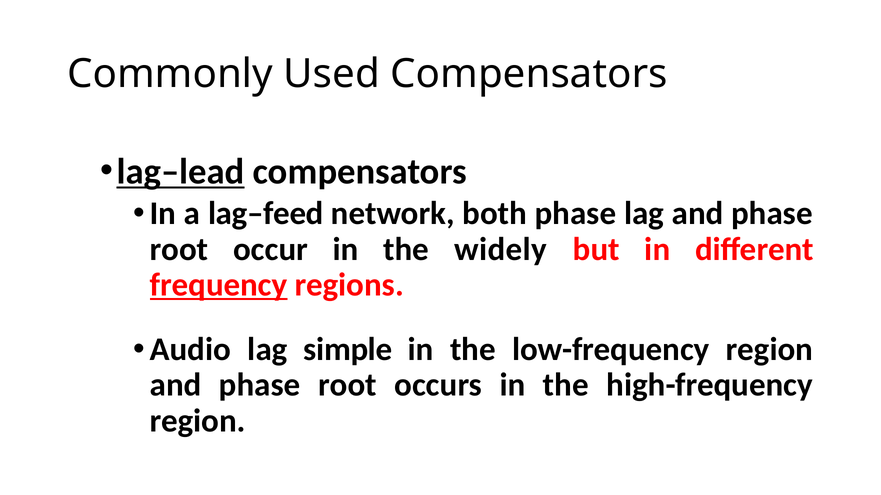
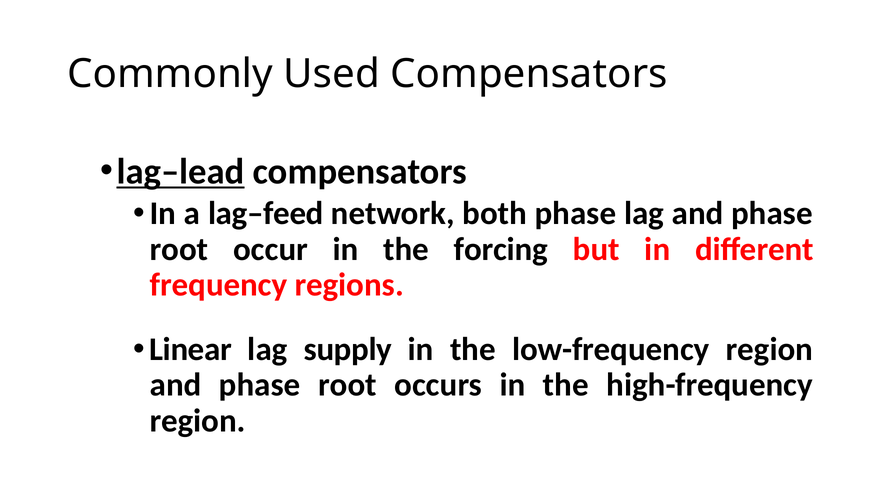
widely: widely -> forcing
frequency underline: present -> none
Audio: Audio -> Linear
simple: simple -> supply
